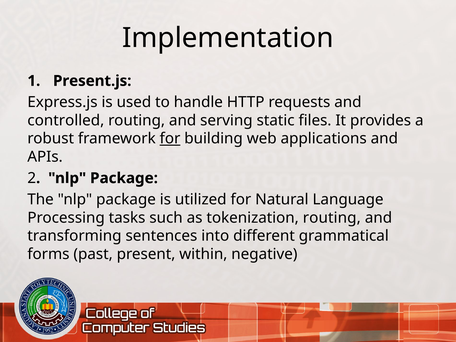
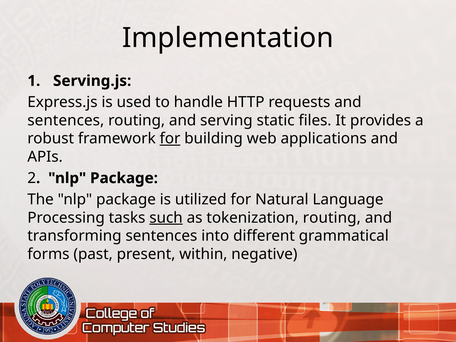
Present.js: Present.js -> Serving.js
controlled at (66, 120): controlled -> sentences
such underline: none -> present
